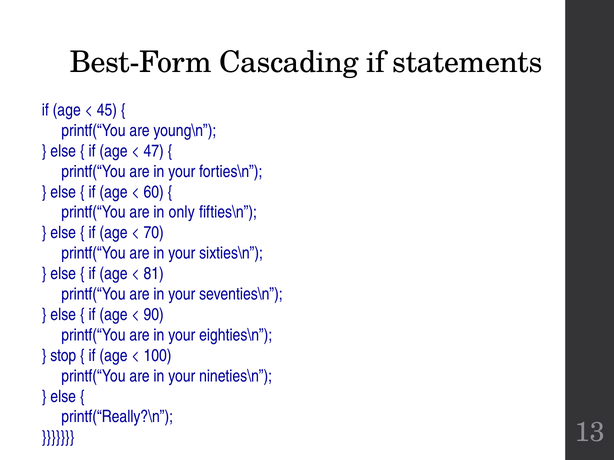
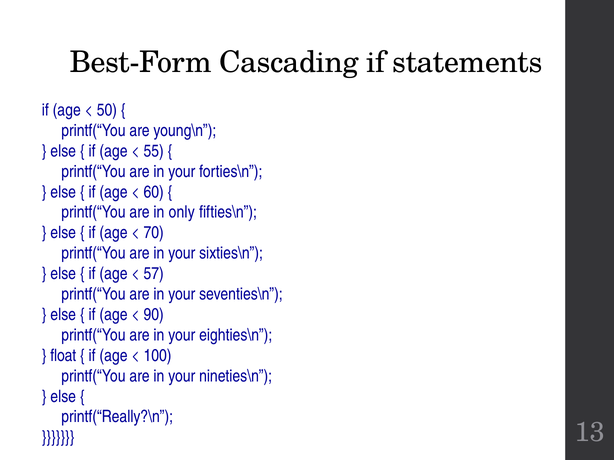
45: 45 -> 50
47: 47 -> 55
81: 81 -> 57
stop: stop -> float
